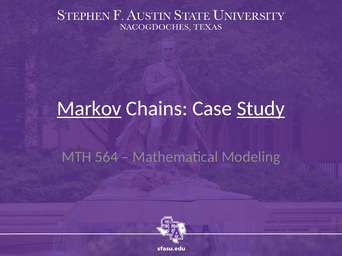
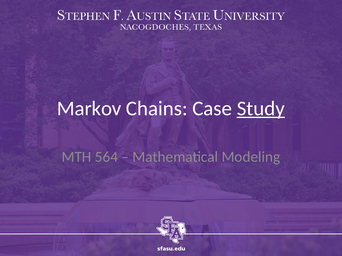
Markov underline: present -> none
